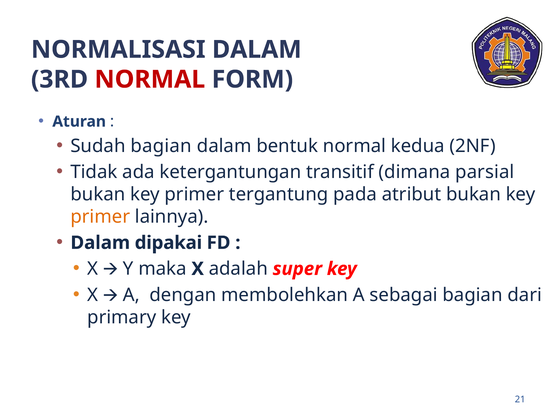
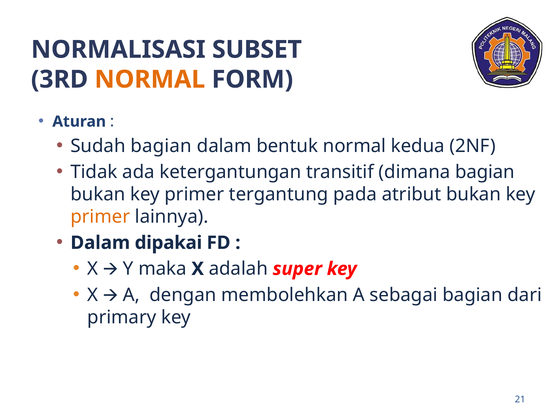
NORMALISASI DALAM: DALAM -> SUBSET
NORMAL at (150, 79) colour: red -> orange
dimana parsial: parsial -> bagian
